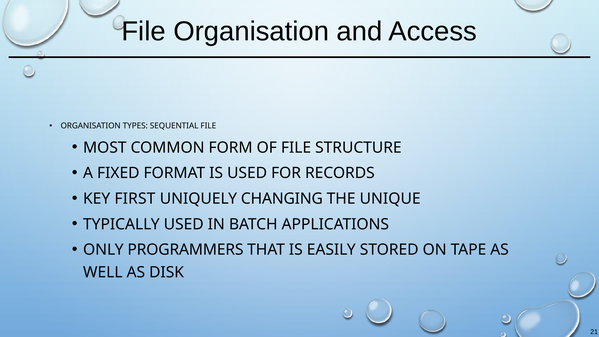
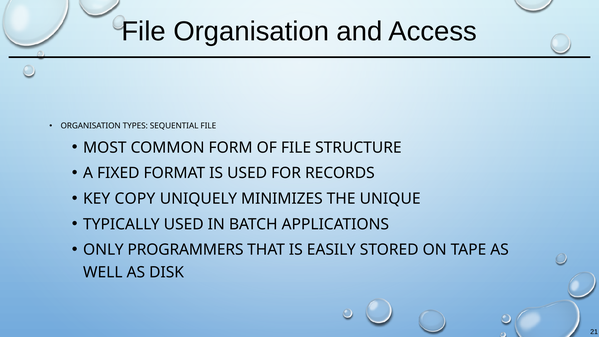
FIRST: FIRST -> COPY
CHANGING: CHANGING -> MINIMIZES
